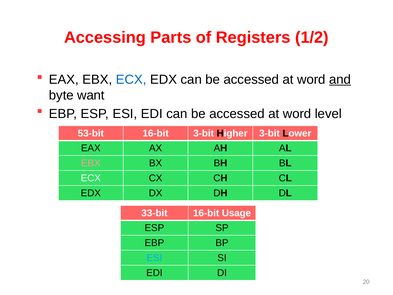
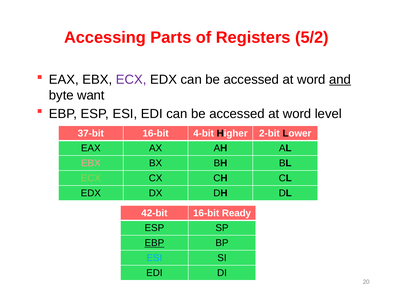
1/2: 1/2 -> 5/2
ECX at (131, 80) colour: blue -> purple
53-bit: 53-bit -> 37-bit
16-bit 3-bit: 3-bit -> 4-bit
Higher 3-bit: 3-bit -> 2-bit
ECX at (91, 178) colour: white -> light green
33-bit: 33-bit -> 42-bit
Usage: Usage -> Ready
EBP at (154, 243) underline: none -> present
